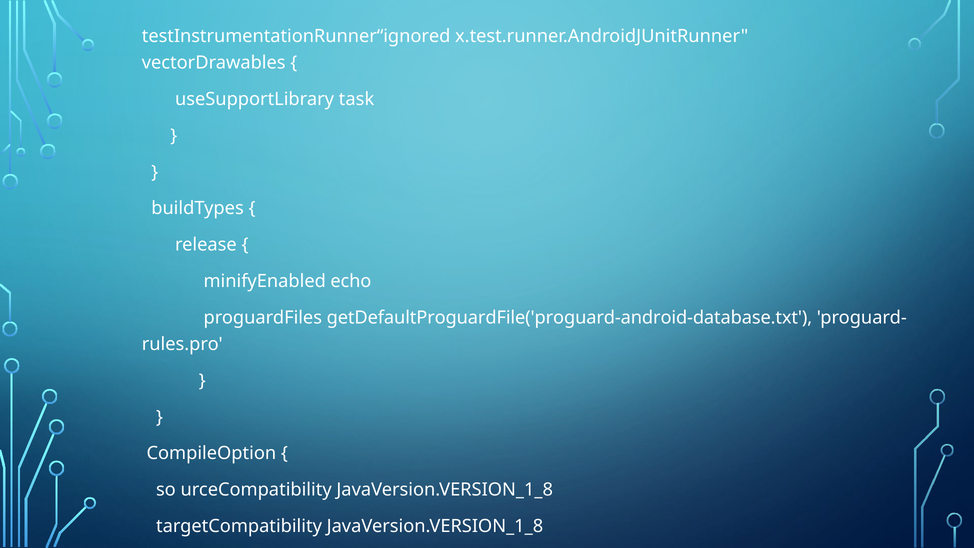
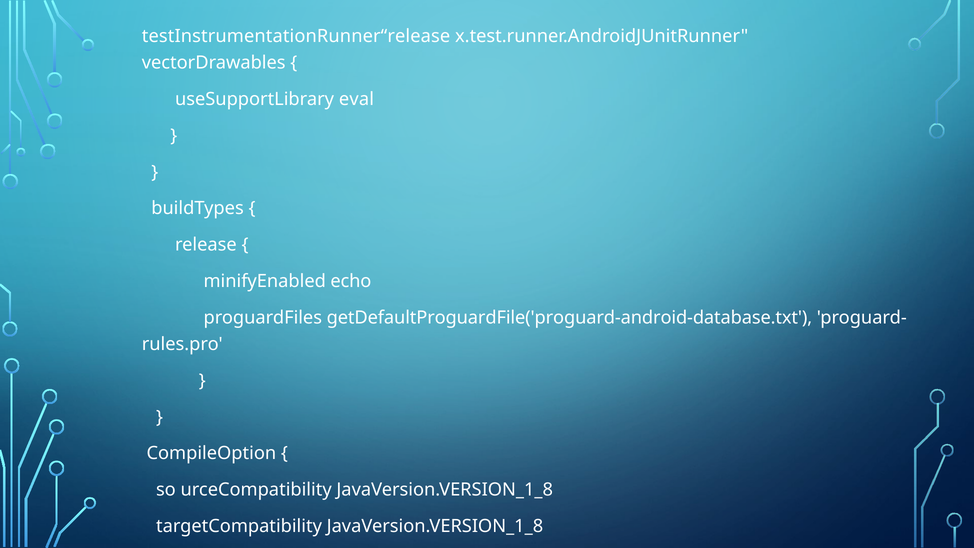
testInstrumentationRunner“ignored: testInstrumentationRunner“ignored -> testInstrumentationRunner“release
task: task -> eval
